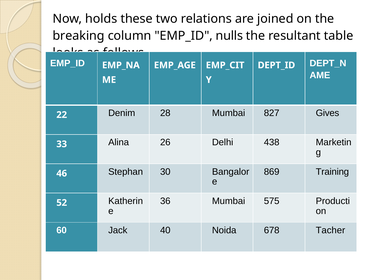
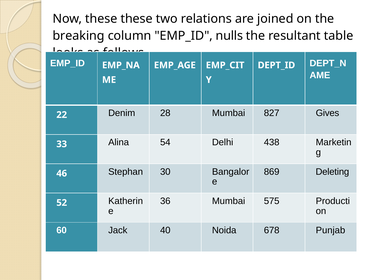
Now holds: holds -> these
26: 26 -> 54
Training: Training -> Deleting
Tacher: Tacher -> Punjab
